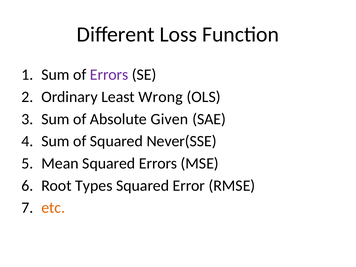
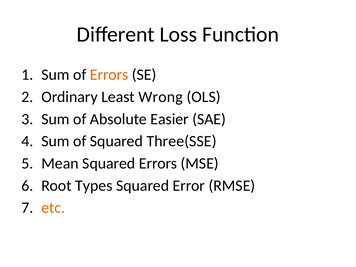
Errors at (109, 75) colour: purple -> orange
Given: Given -> Easier
Never(SSE: Never(SSE -> Three(SSE
